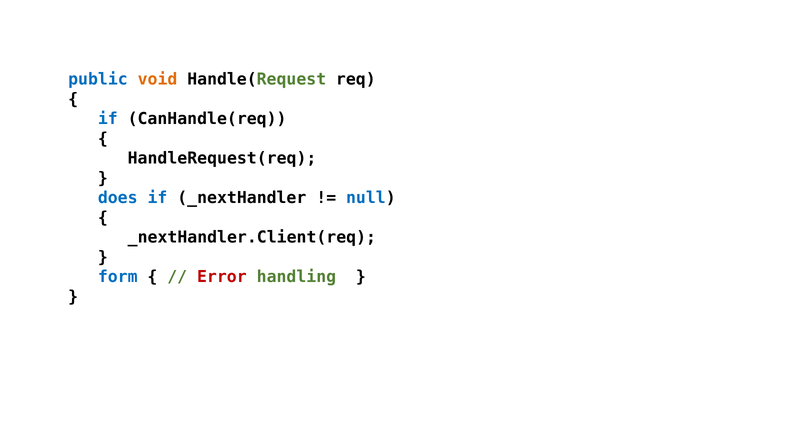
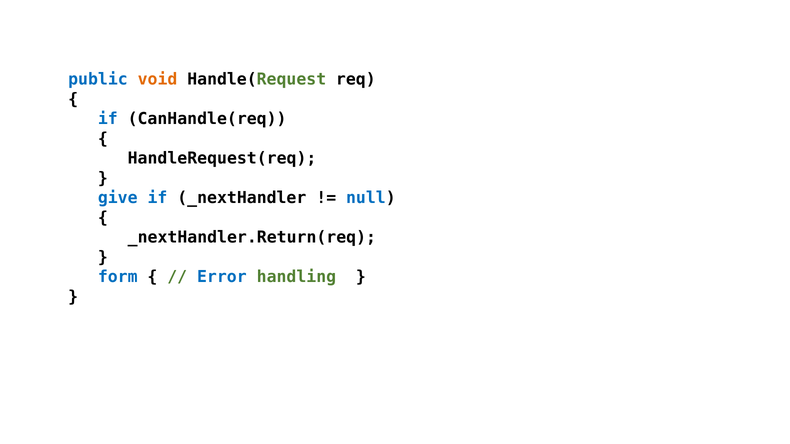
does: does -> give
_nextHandler.Client(req: _nextHandler.Client(req -> _nextHandler.Return(req
Error colour: red -> blue
